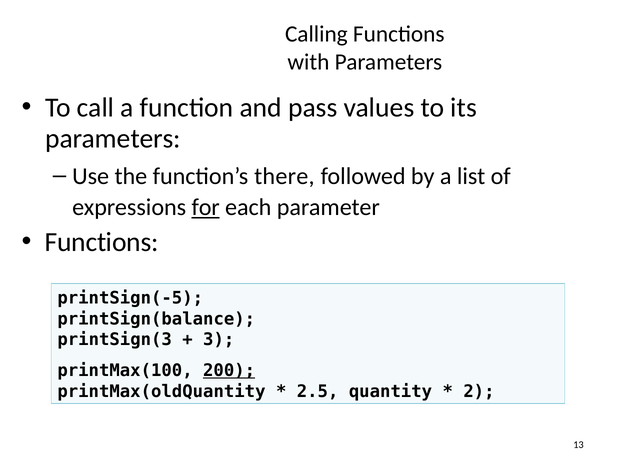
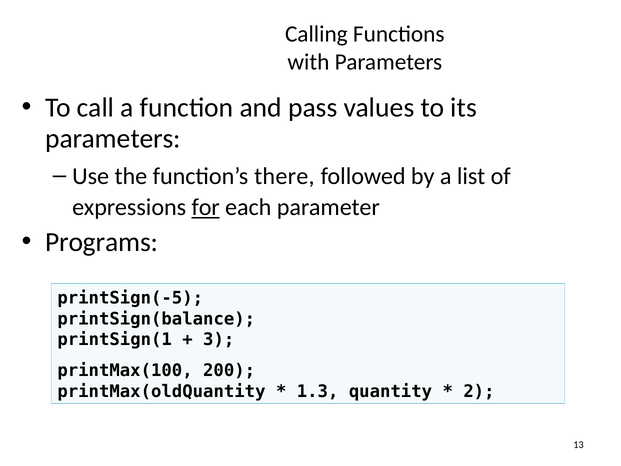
Functions at (102, 242): Functions -> Programs
printSign(3: printSign(3 -> printSign(1
200 underline: present -> none
2.5: 2.5 -> 1.3
